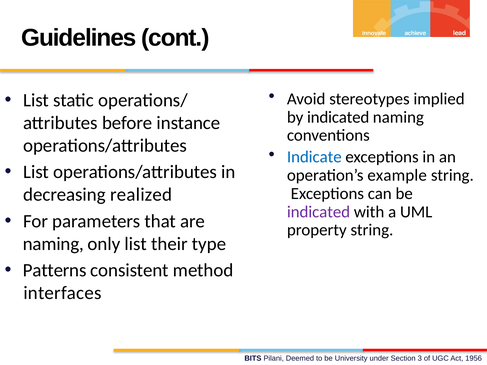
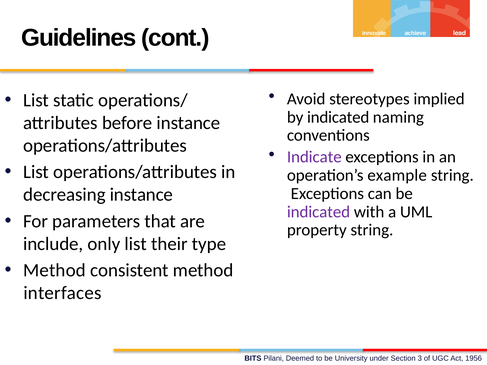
Indicate colour: blue -> purple
decreasing realized: realized -> instance
naming at (53, 244): naming -> include
Patterns at (55, 270): Patterns -> Method
